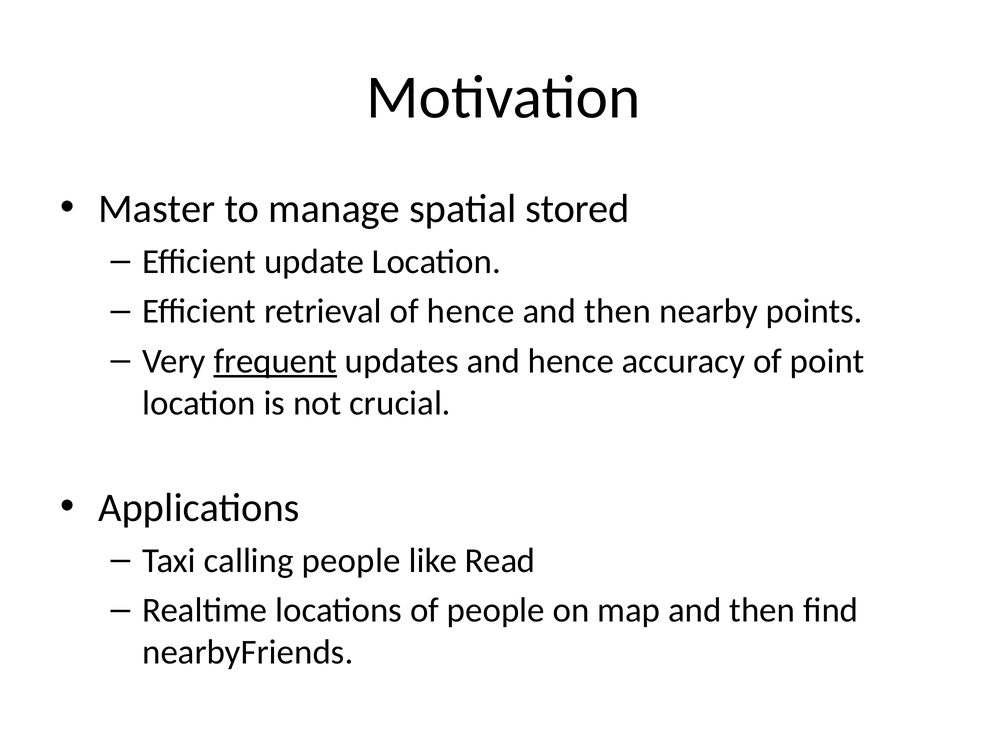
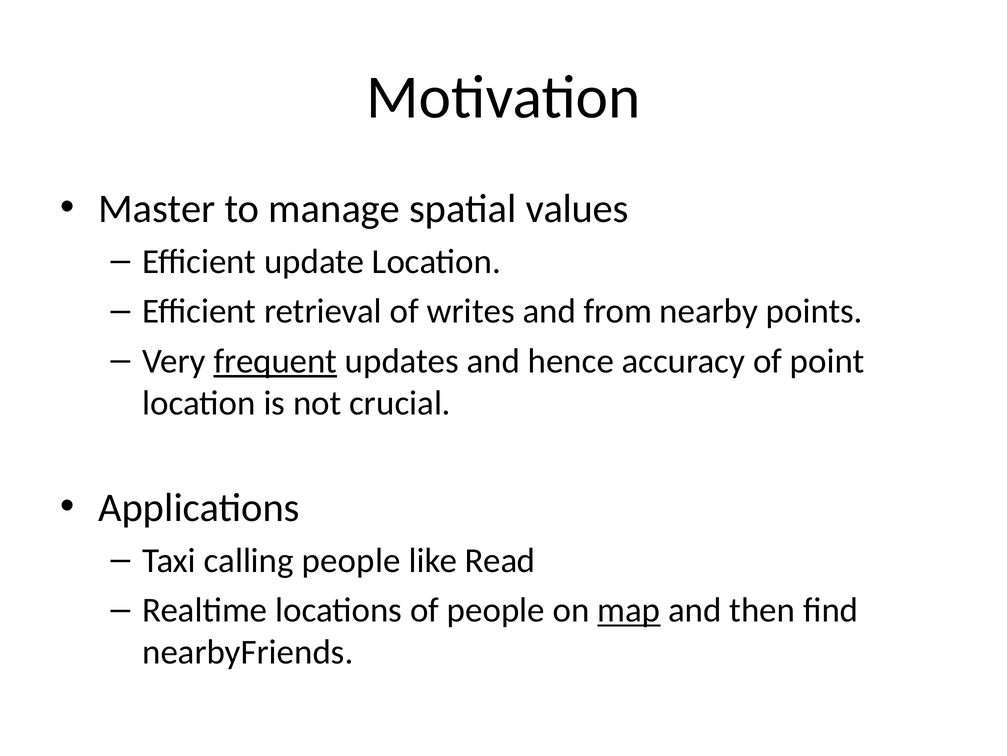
stored: stored -> values
of hence: hence -> writes
then at (618, 311): then -> from
map underline: none -> present
